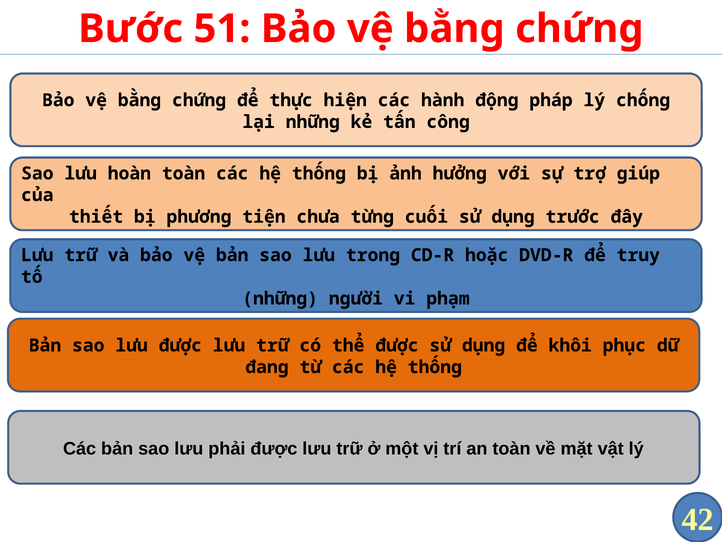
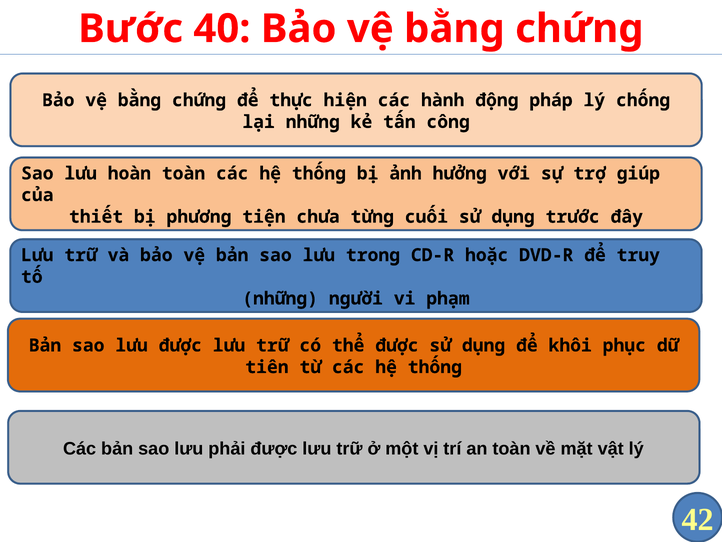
51: 51 -> 40
đang: đang -> tiên
